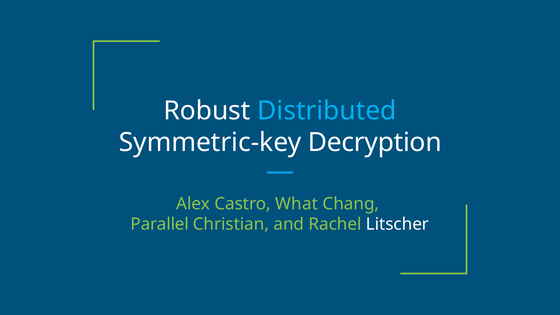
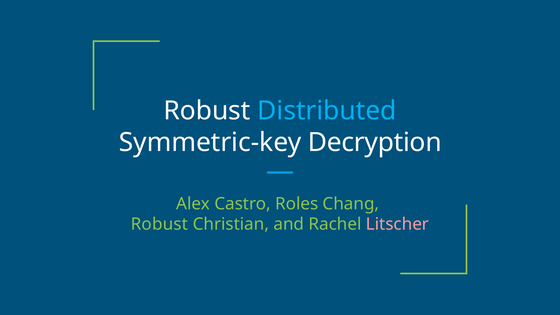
What: What -> Roles
Parallel at (160, 224): Parallel -> Robust
Litscher colour: white -> pink
